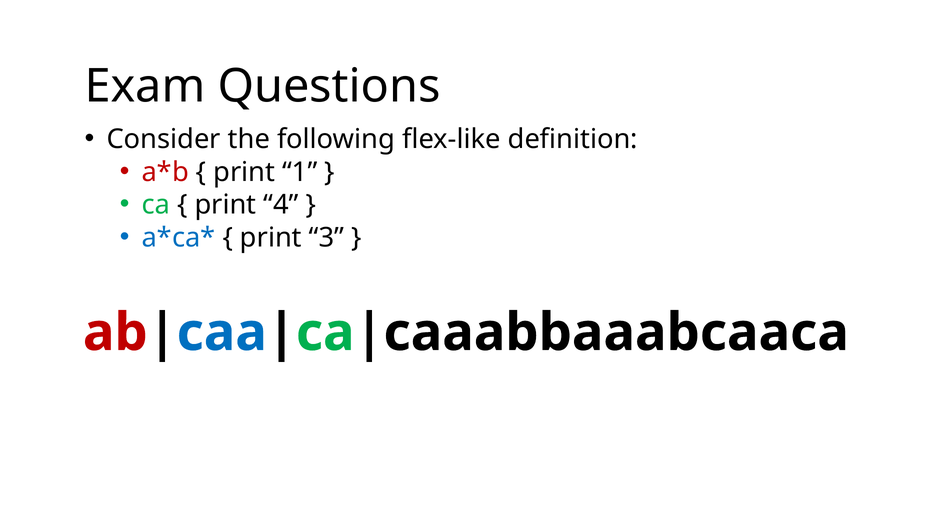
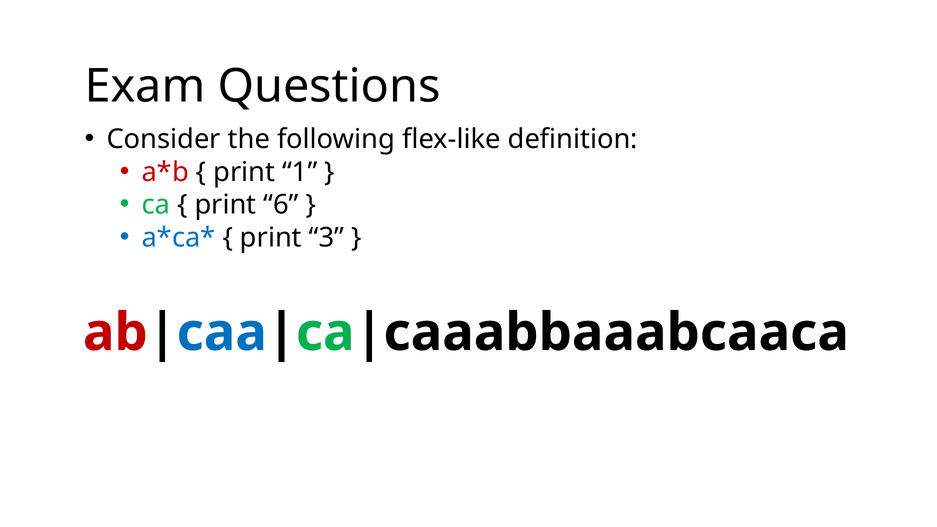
4: 4 -> 6
